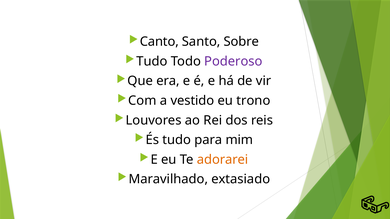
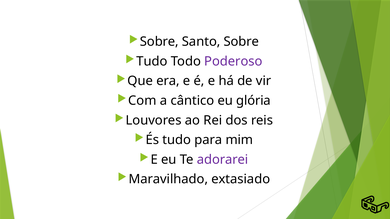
Canto at (159, 42): Canto -> Sobre
vestido: vestido -> cântico
trono: trono -> glória
adorarei colour: orange -> purple
